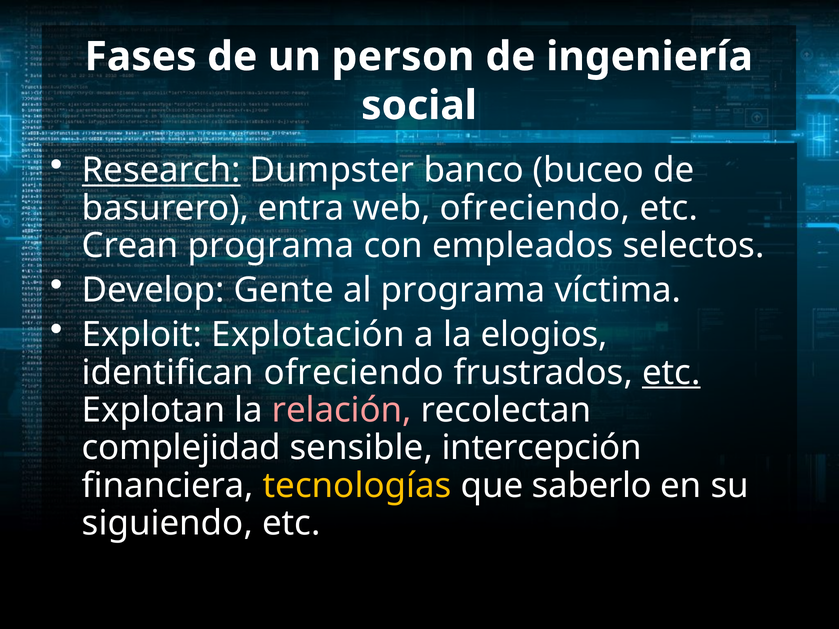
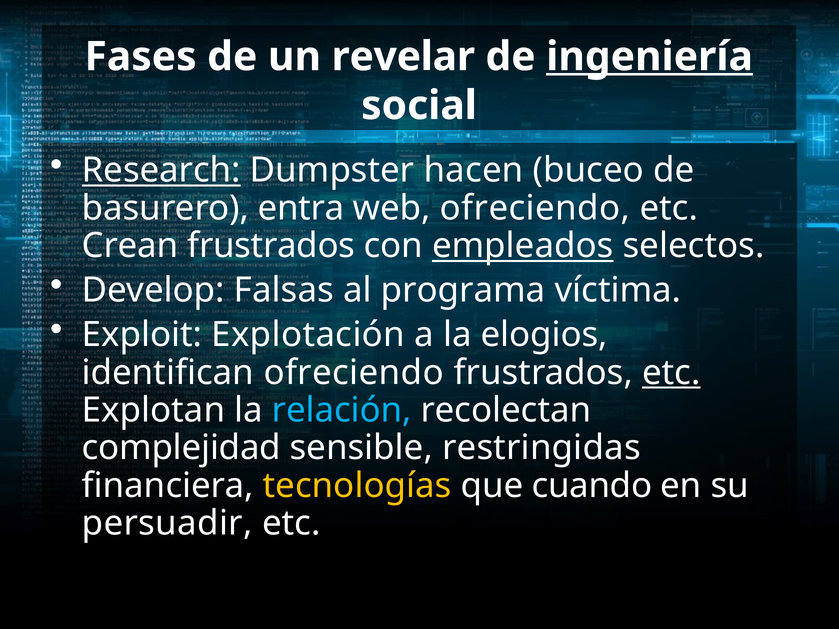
person: person -> revelar
ingeniería underline: none -> present
banco: banco -> hacen
Crean programa: programa -> frustrados
empleados underline: none -> present
Gente: Gente -> Falsas
relación colour: pink -> light blue
intercepción: intercepción -> restringidas
saberlo: saberlo -> cuando
siguiendo: siguiendo -> persuadir
